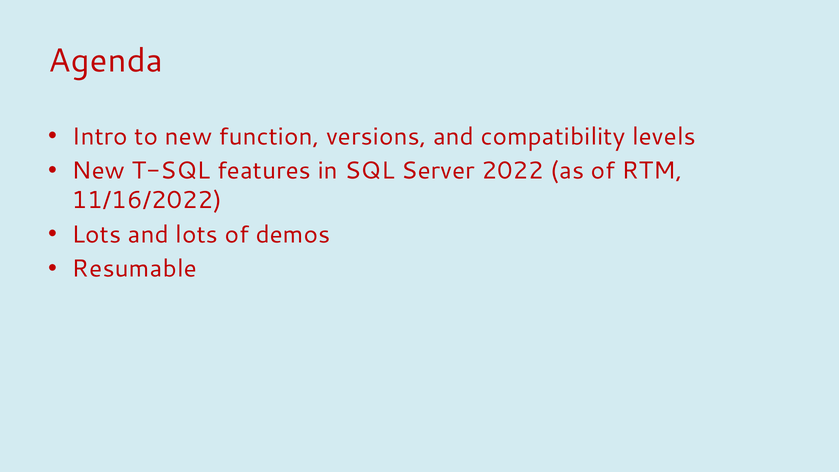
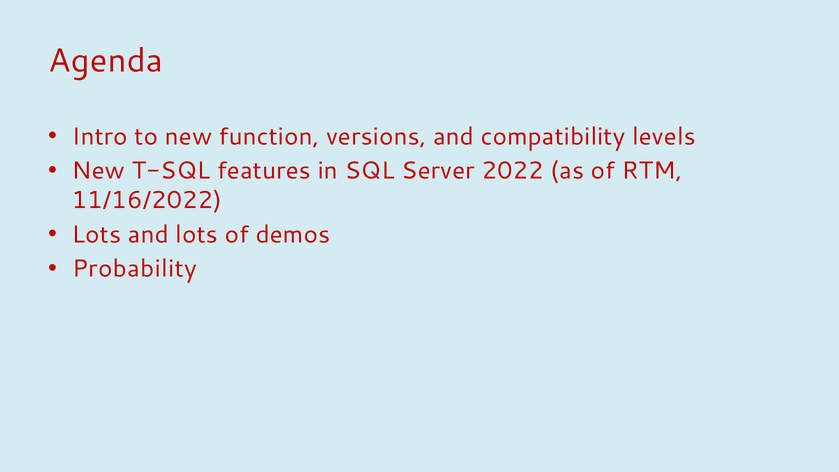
Resumable: Resumable -> Probability
